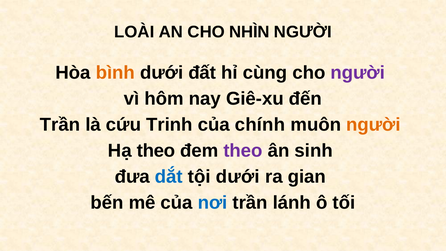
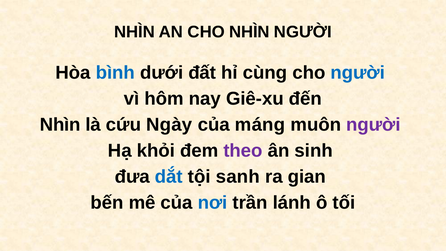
LOÀI at (134, 32): LOÀI -> NHÌN
bình colour: orange -> blue
người at (358, 73) colour: purple -> blue
Trần at (60, 125): Trần -> Nhìn
Trinh: Trinh -> Ngày
chính: chính -> máng
người at (373, 125) colour: orange -> purple
Hạ theo: theo -> khỏi
tội dưới: dưới -> sanh
